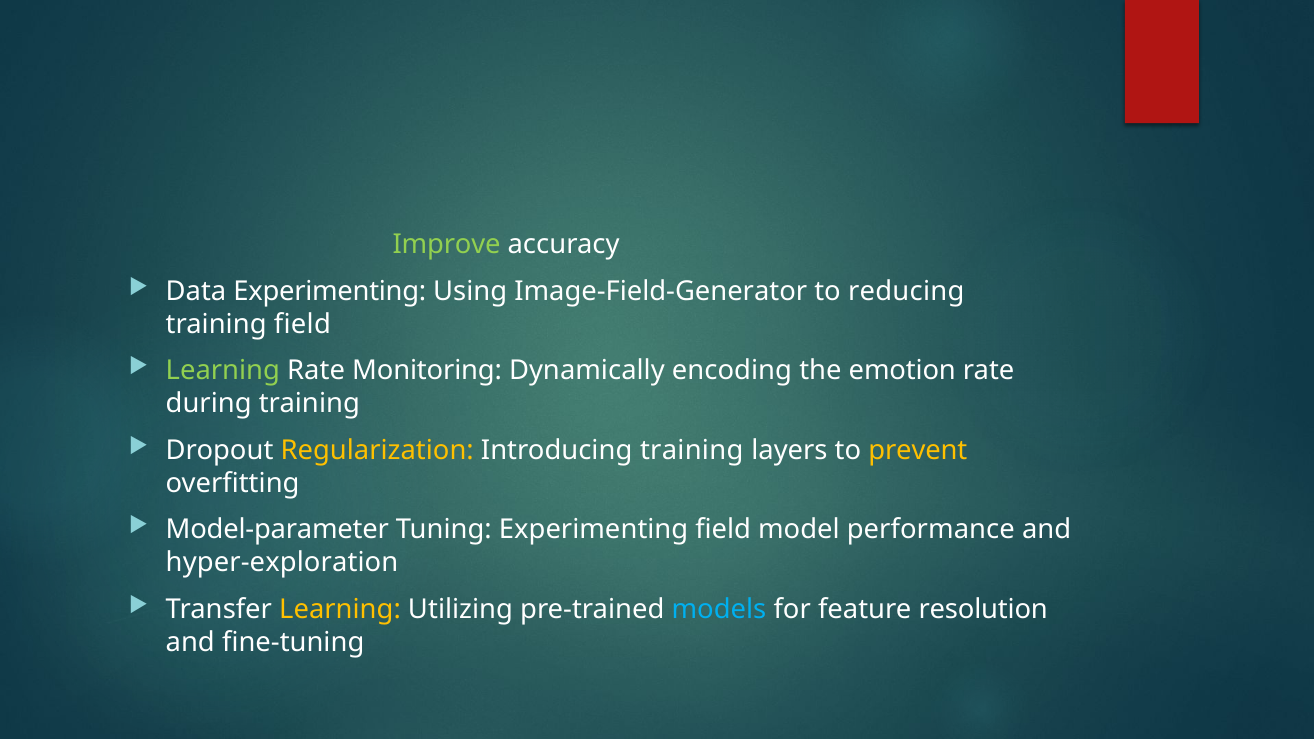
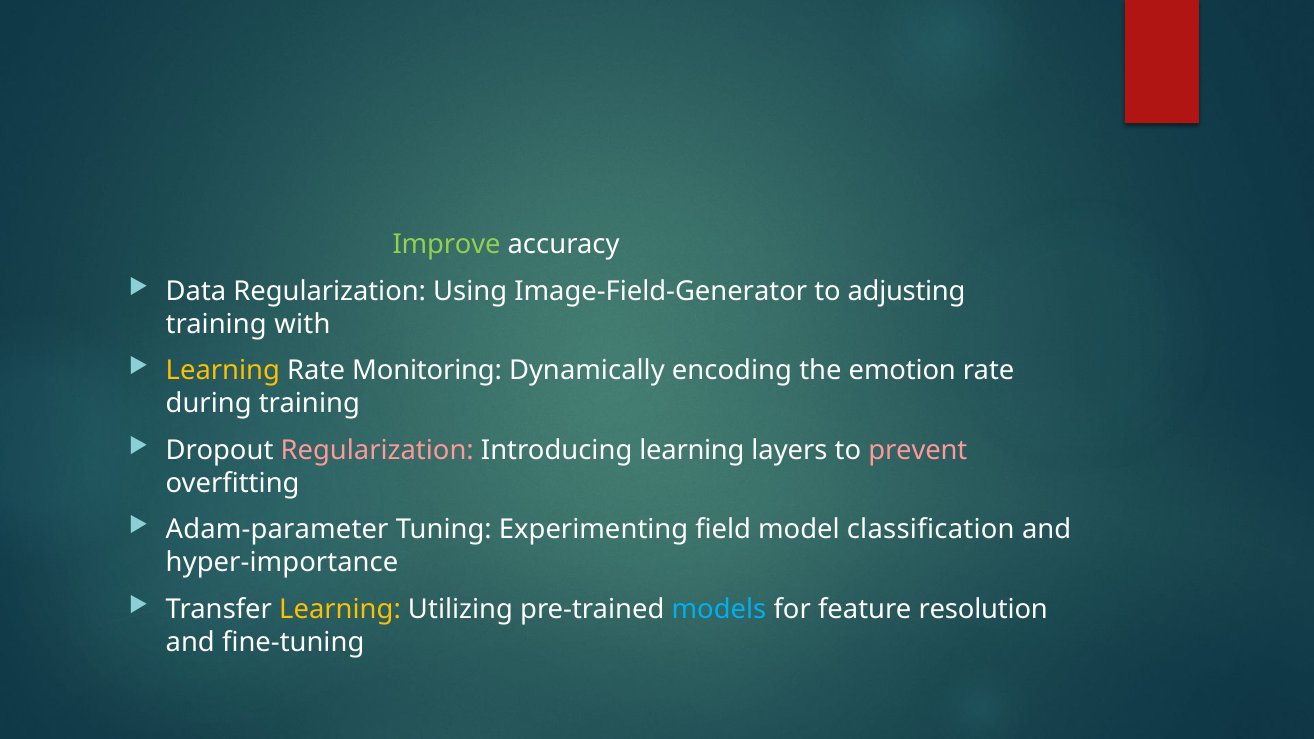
Data Experimenting: Experimenting -> Regularization
reducing: reducing -> adjusting
training field: field -> with
Learning at (223, 371) colour: light green -> yellow
Regularization at (377, 450) colour: yellow -> pink
Introducing training: training -> learning
prevent colour: yellow -> pink
Model-parameter: Model-parameter -> Adam-parameter
performance: performance -> classification
hyper-exploration: hyper-exploration -> hyper-importance
